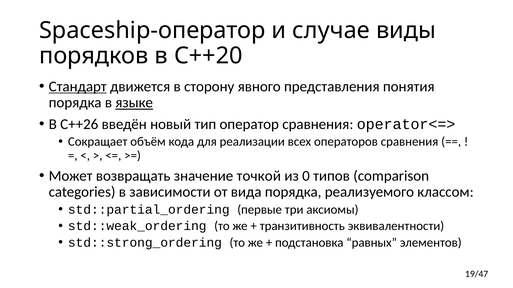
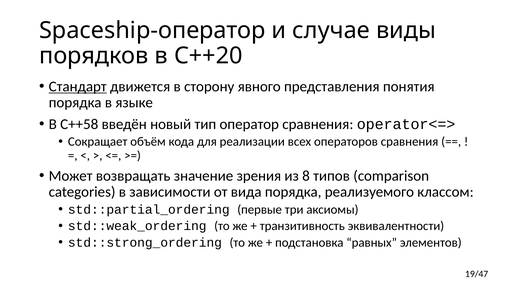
языке underline: present -> none
C++26: C++26 -> C++58
точкой: точкой -> зрения
0: 0 -> 8
